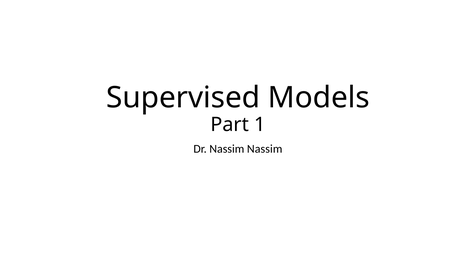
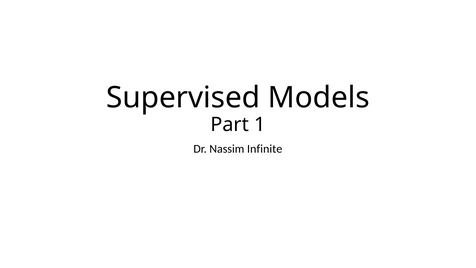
Nassim Nassim: Nassim -> Infinite
